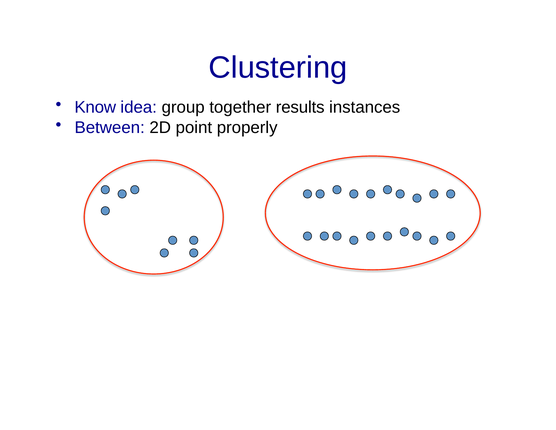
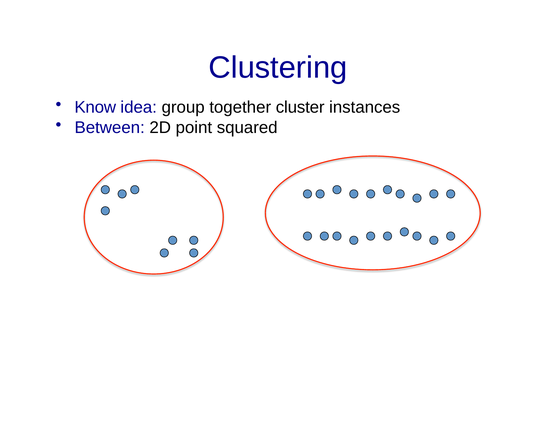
results: results -> cluster
properly: properly -> squared
